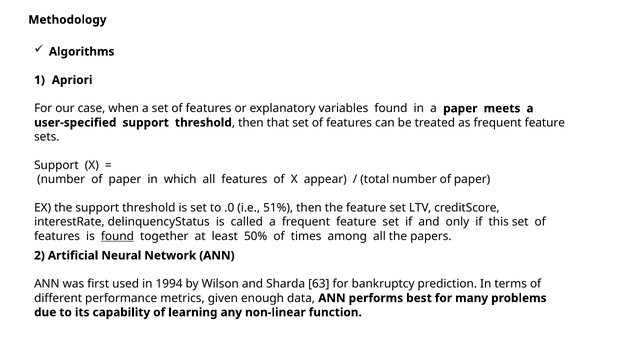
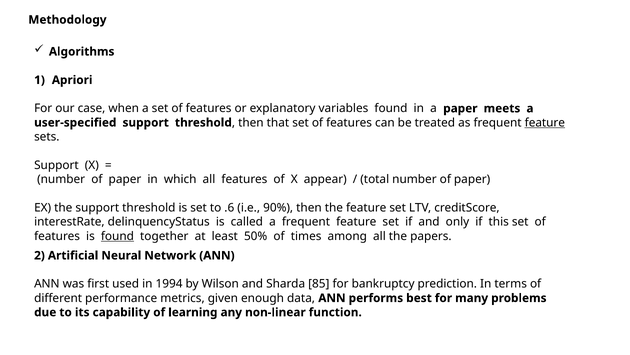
feature at (545, 122) underline: none -> present
.0: .0 -> .6
51%: 51% -> 90%
63: 63 -> 85
